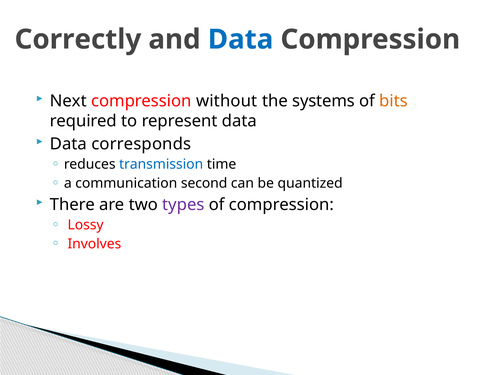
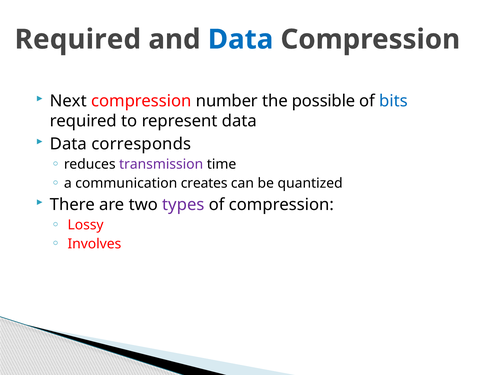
Correctly at (78, 39): Correctly -> Required
without: without -> number
systems: systems -> possible
bits colour: orange -> blue
transmission colour: blue -> purple
second: second -> creates
